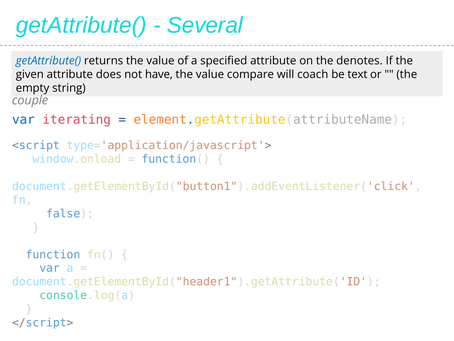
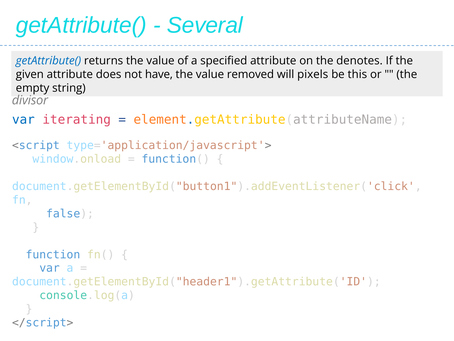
compare: compare -> removed
coach: coach -> pixels
text: text -> this
couple: couple -> divisor
